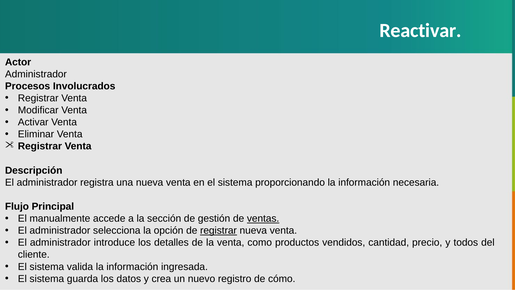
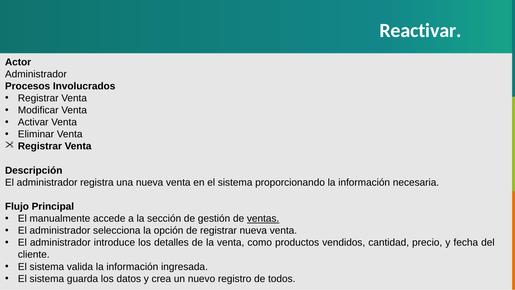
registrar at (218, 230) underline: present -> none
todos: todos -> fecha
cómo: cómo -> todos
